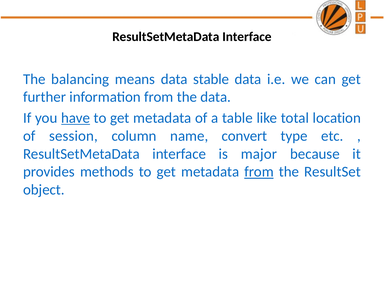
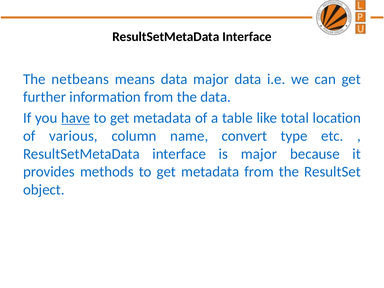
balancing: balancing -> netbeans
data stable: stable -> major
session: session -> various
from at (259, 172) underline: present -> none
